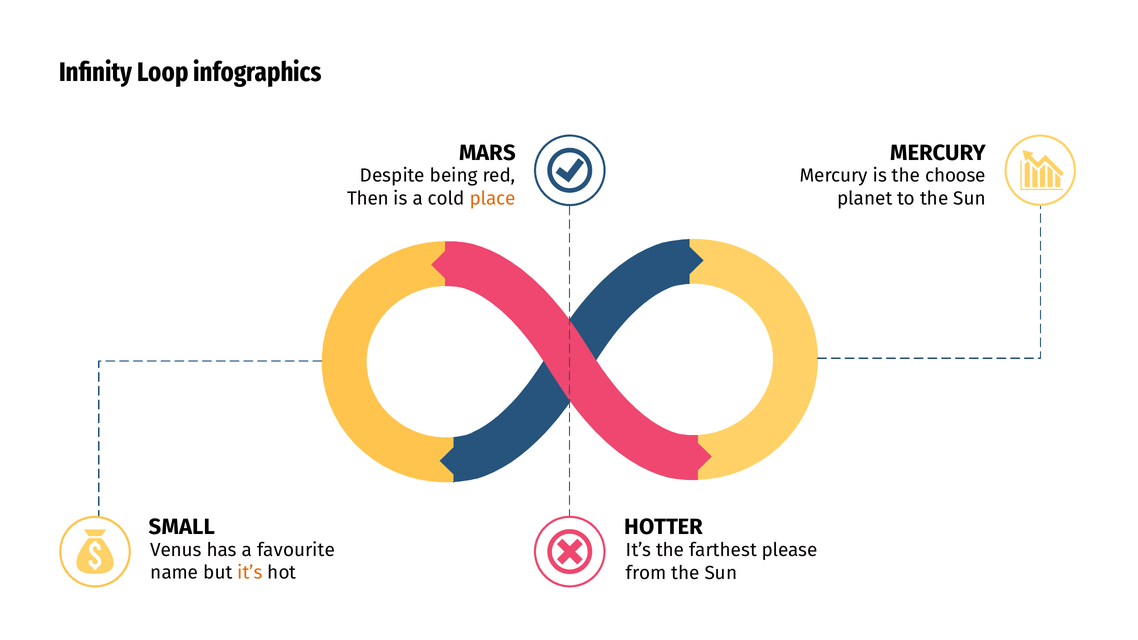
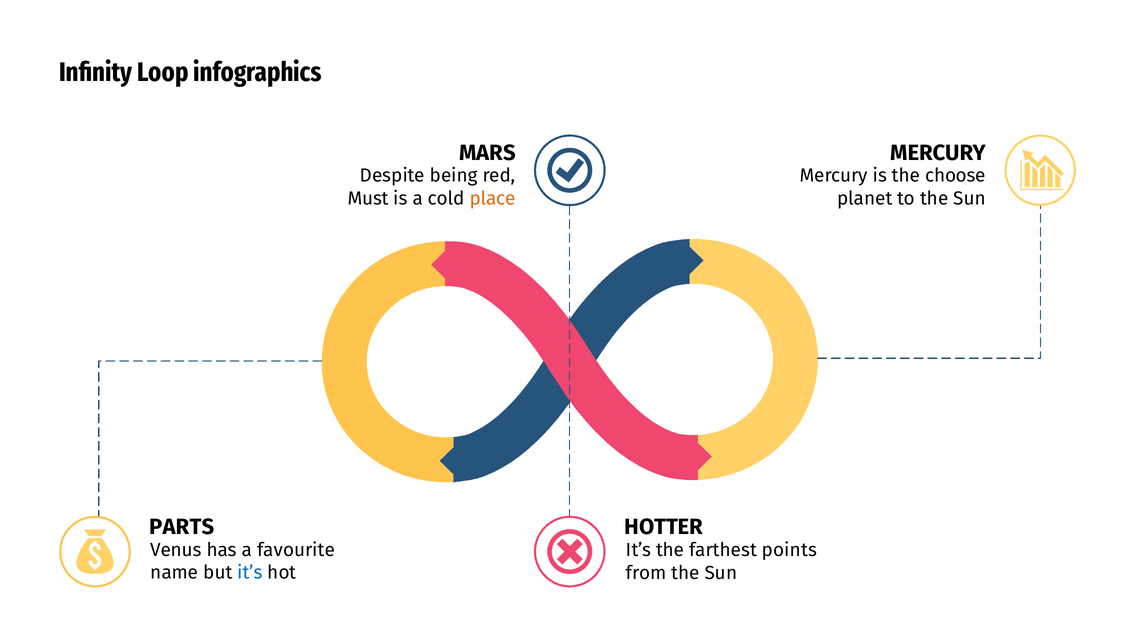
Then: Then -> Must
SMALL: SMALL -> PARTS
please: please -> points
it’s at (250, 573) colour: orange -> blue
